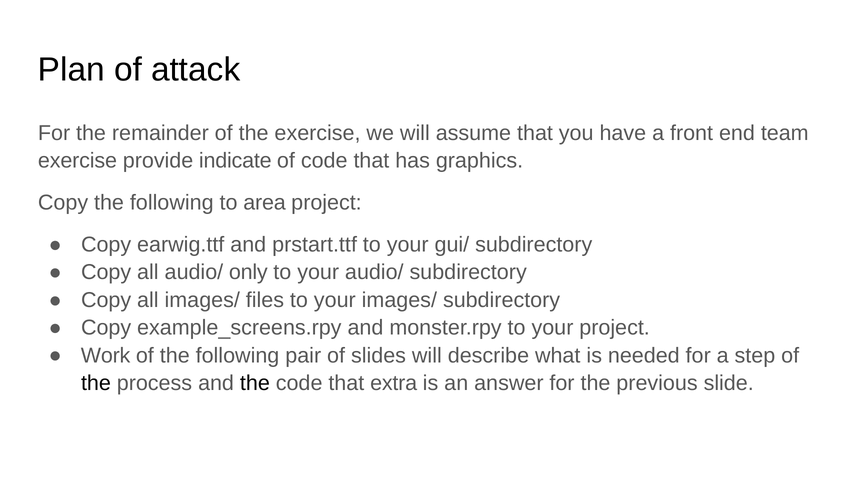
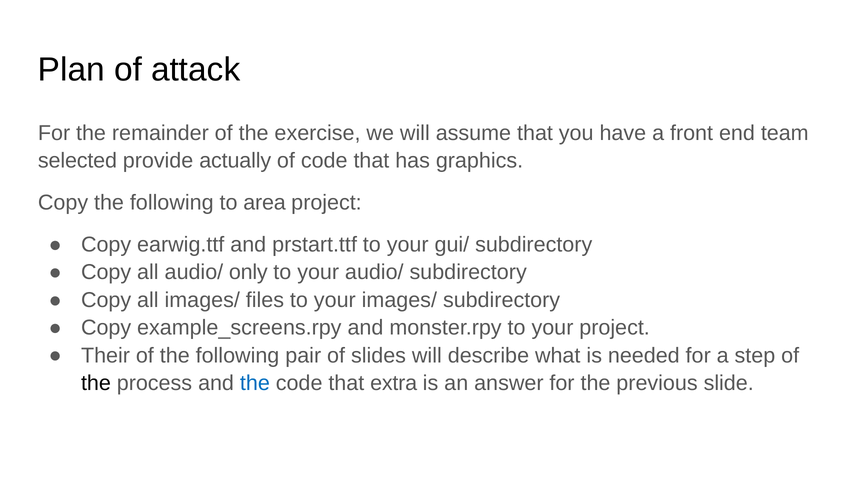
exercise at (77, 161): exercise -> selected
indicate: indicate -> actually
Work: Work -> Their
the at (255, 383) colour: black -> blue
